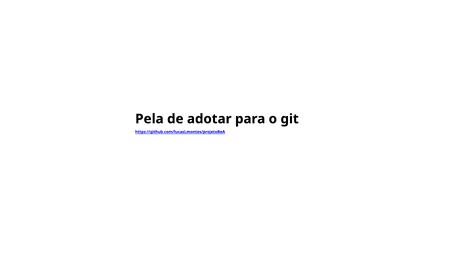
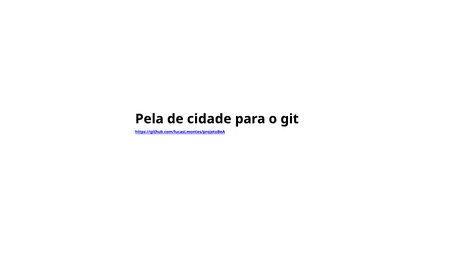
adotar: adotar -> cidade
